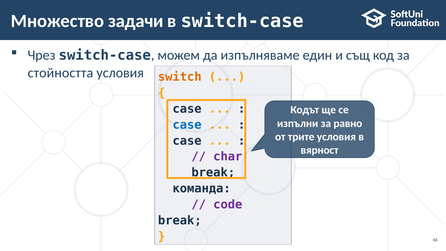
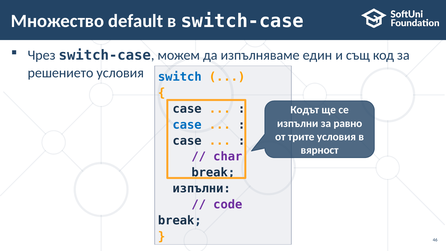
задачи: задачи -> default
стойността: стойността -> решението
switch colour: orange -> blue
команда at (202, 188): команда -> изпълни
